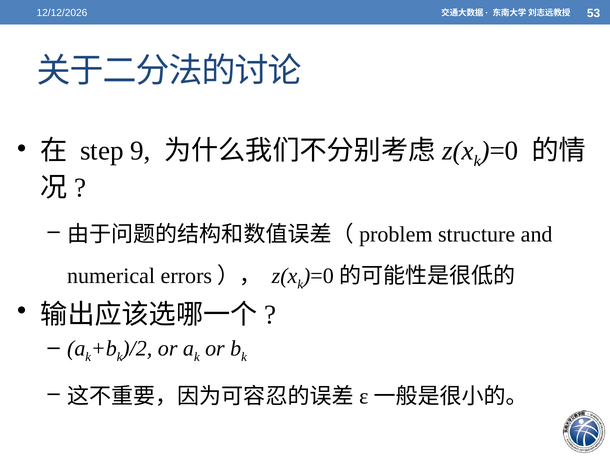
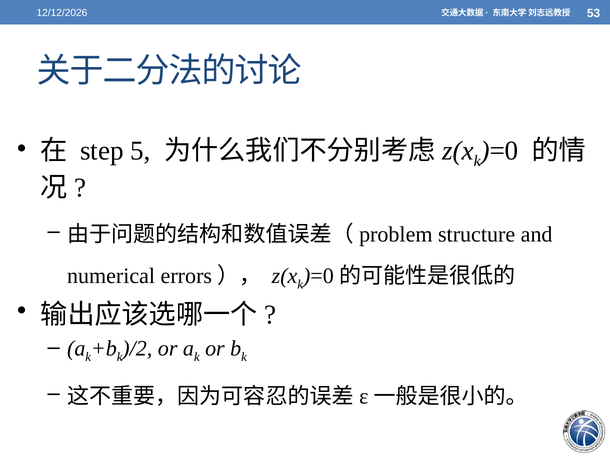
9: 9 -> 5
